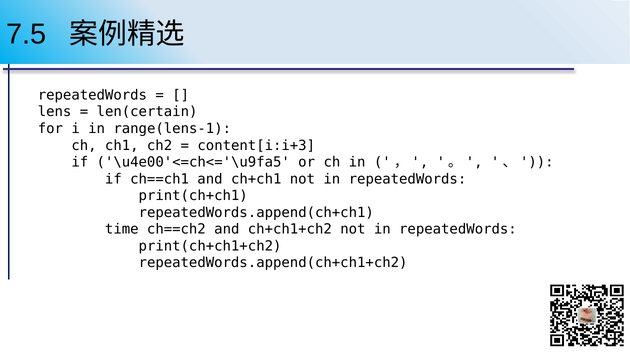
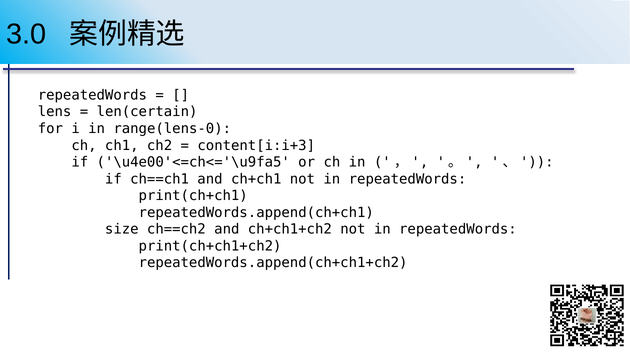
7.5: 7.5 -> 3.0
range(lens-1: range(lens-1 -> range(lens-0
time: time -> size
